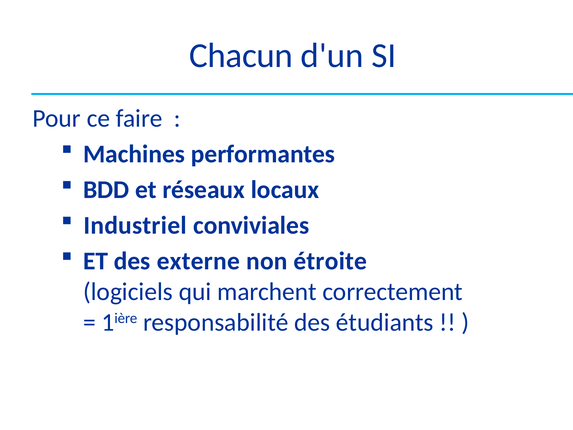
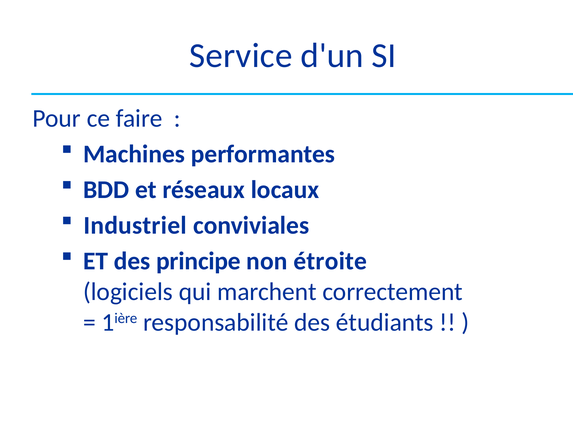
Chacun: Chacun -> Service
externe: externe -> principe
